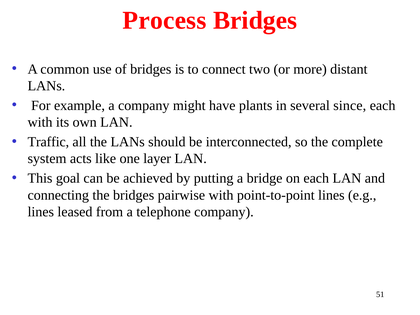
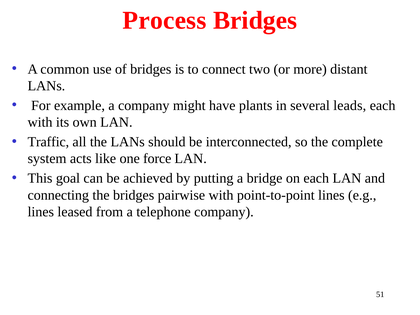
since: since -> leads
layer: layer -> force
